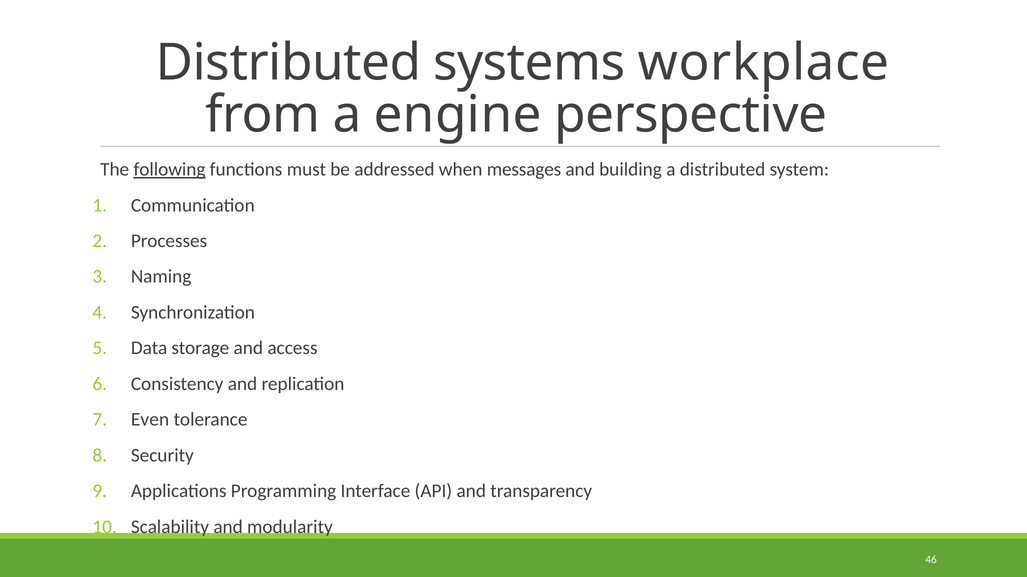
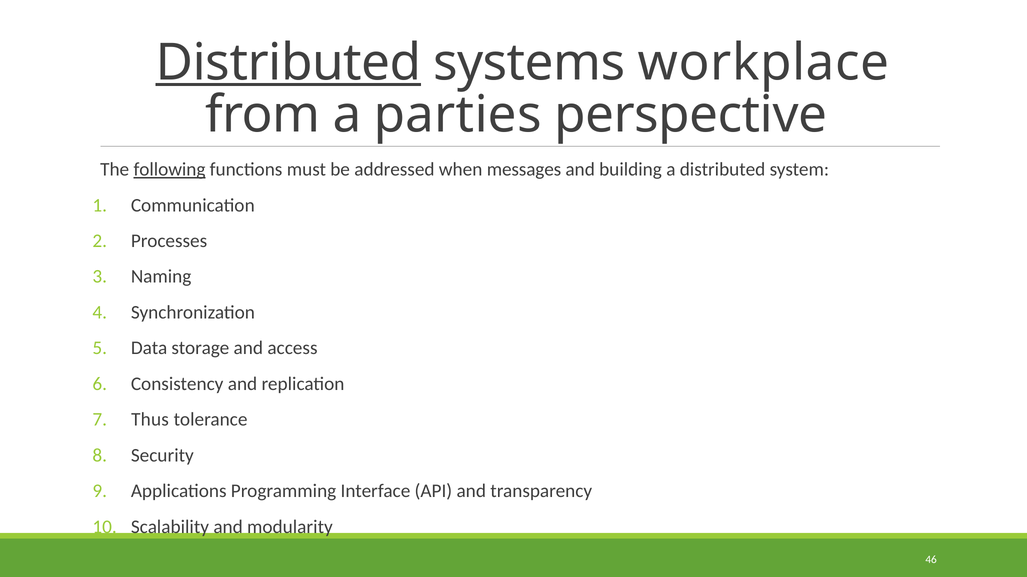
Distributed at (289, 63) underline: none -> present
engine: engine -> parties
Even: Even -> Thus
